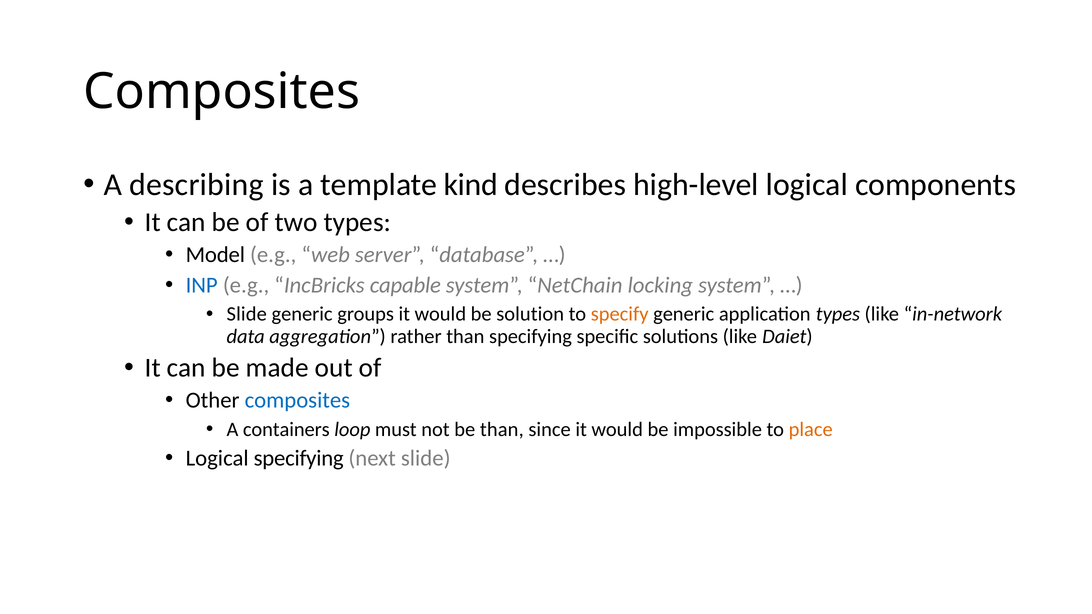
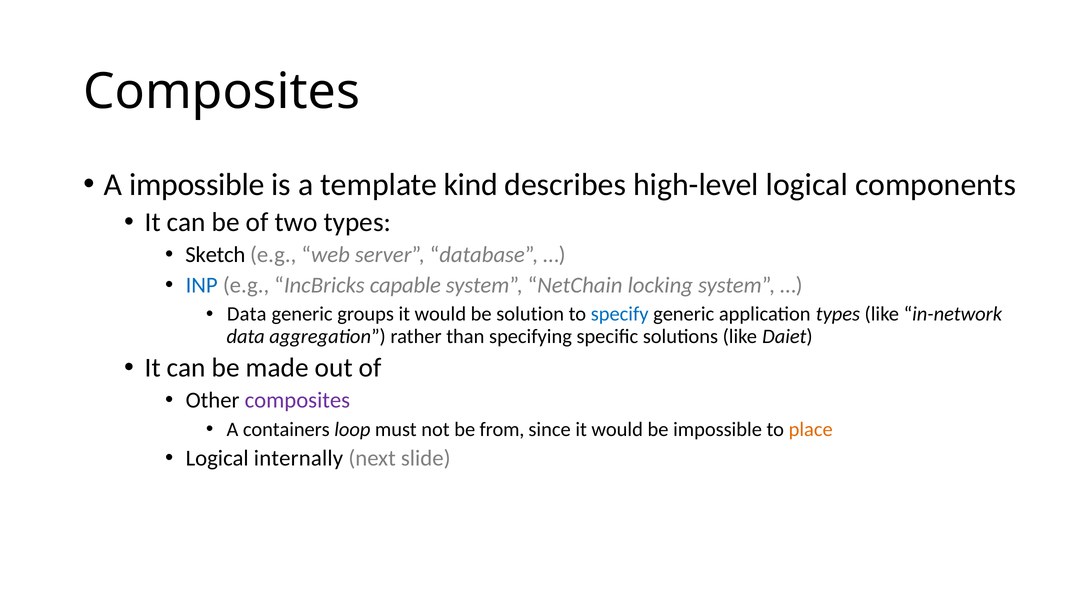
A describing: describing -> impossible
Model: Model -> Sketch
Slide at (247, 314): Slide -> Data
specify colour: orange -> blue
composites at (297, 401) colour: blue -> purple
be than: than -> from
Logical specifying: specifying -> internally
